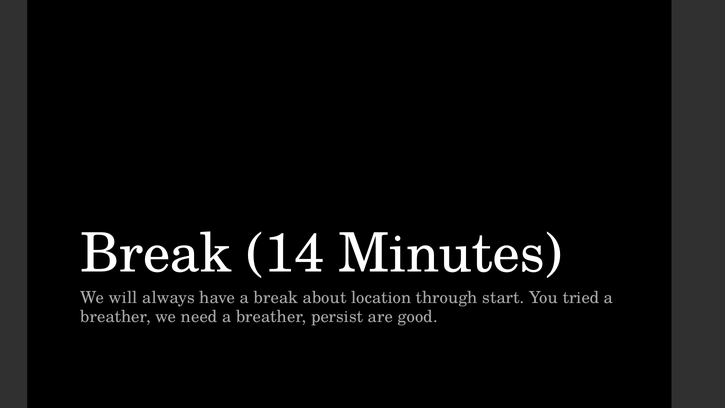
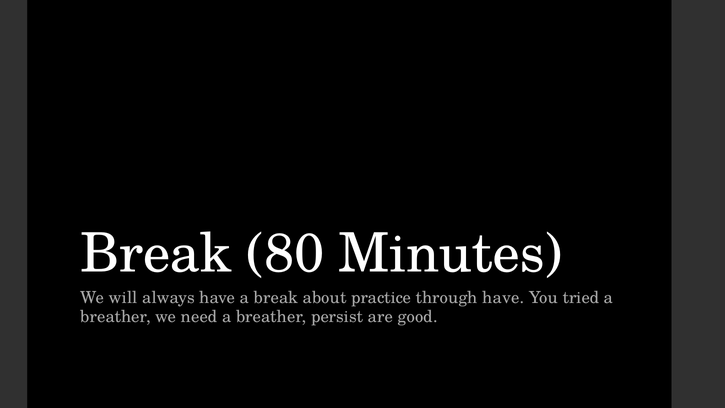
14: 14 -> 80
location: location -> practice
through start: start -> have
